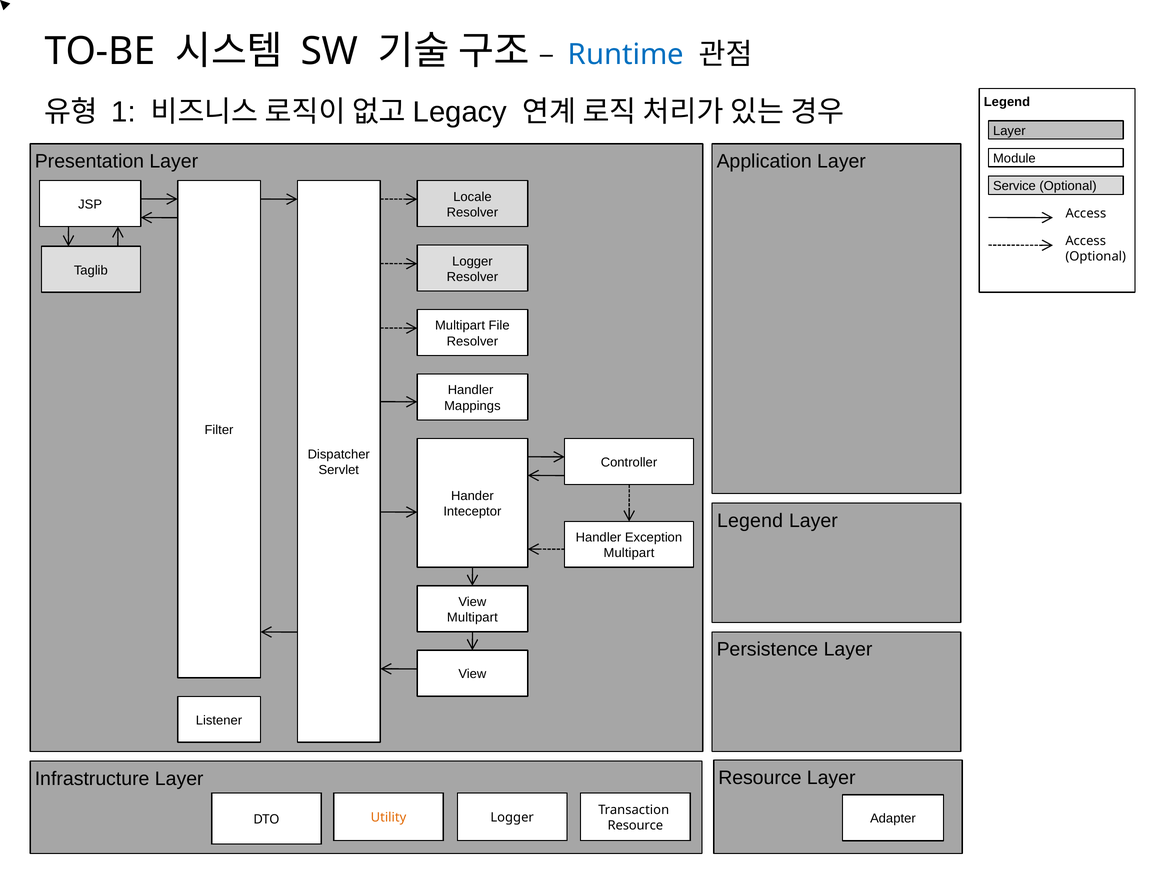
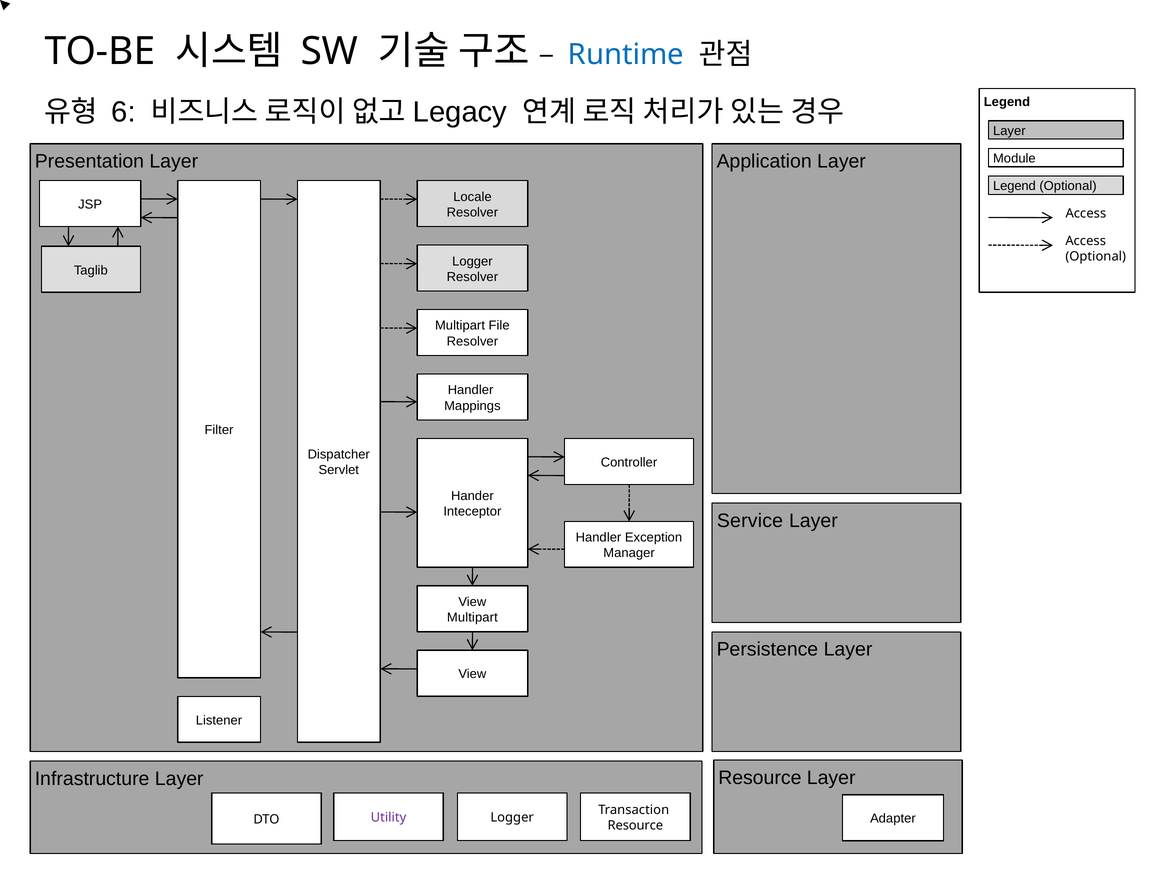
1: 1 -> 6
Service at (1014, 186): Service -> Legend
Legend at (750, 521): Legend -> Service
Multipart at (629, 553): Multipart -> Manager
Utility colour: orange -> purple
